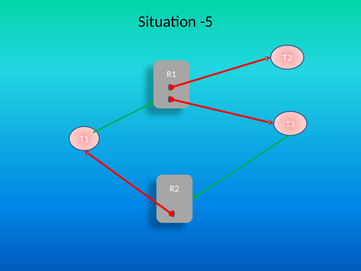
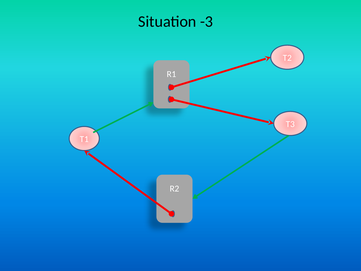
-5: -5 -> -3
